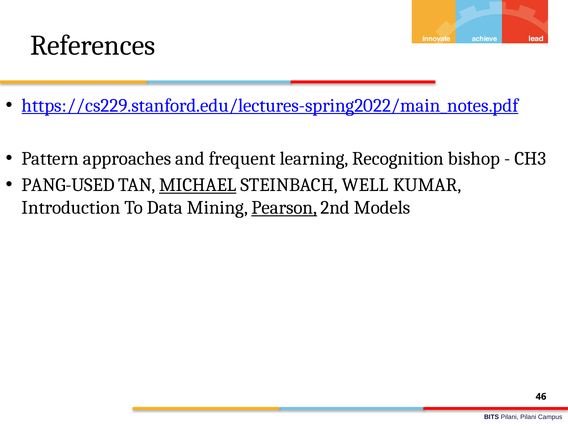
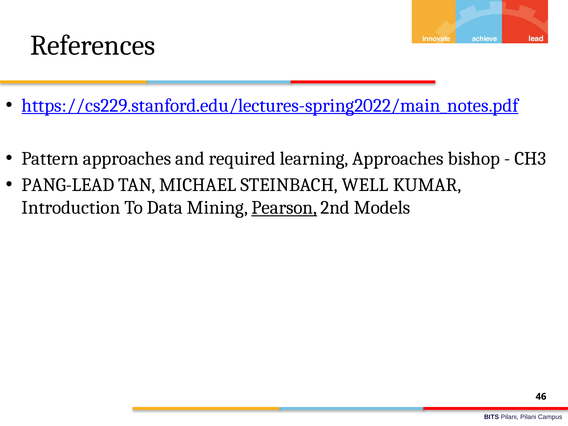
frequent: frequent -> required
learning Recognition: Recognition -> Approaches
PANG-USED: PANG-USED -> PANG-LEAD
MICHAEL underline: present -> none
